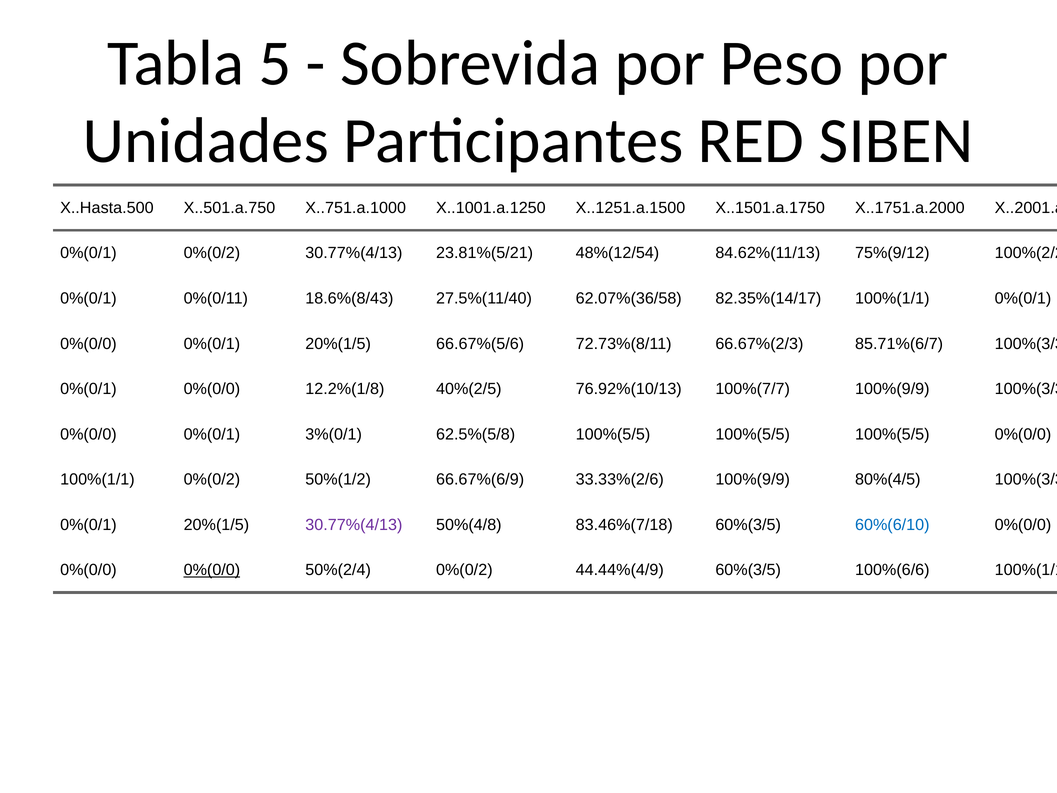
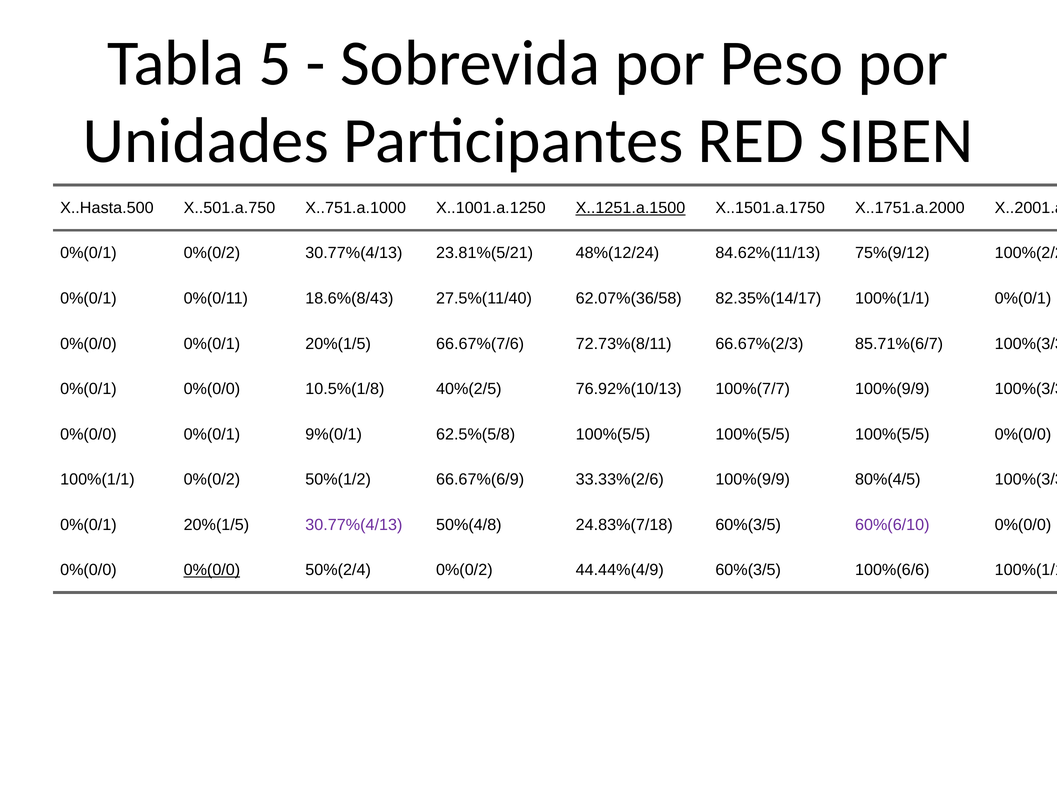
X..1251.a.1500 underline: none -> present
48%(12/54: 48%(12/54 -> 48%(12/24
66.67%(5/6: 66.67%(5/6 -> 66.67%(7/6
12.2%(1/8: 12.2%(1/8 -> 10.5%(1/8
3%(0/1: 3%(0/1 -> 9%(0/1
83.46%(7/18: 83.46%(7/18 -> 24.83%(7/18
60%(6/10 colour: blue -> purple
